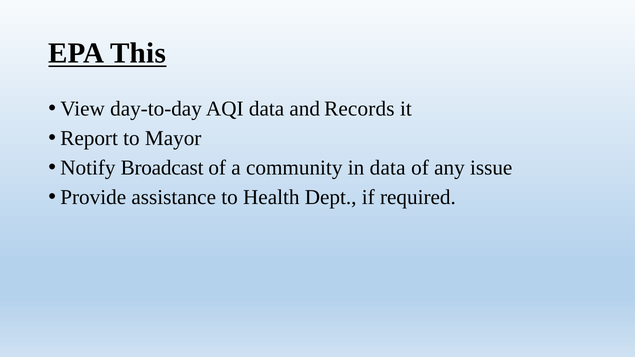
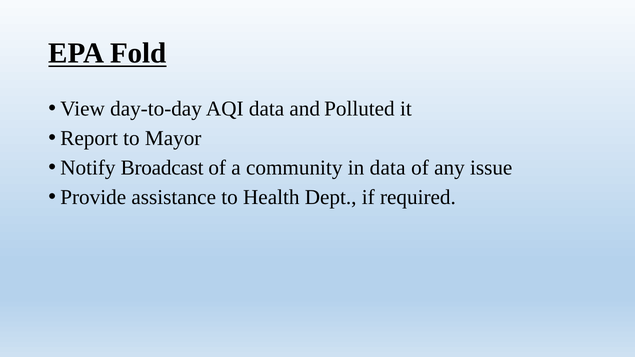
This: This -> Fold
Records: Records -> Polluted
